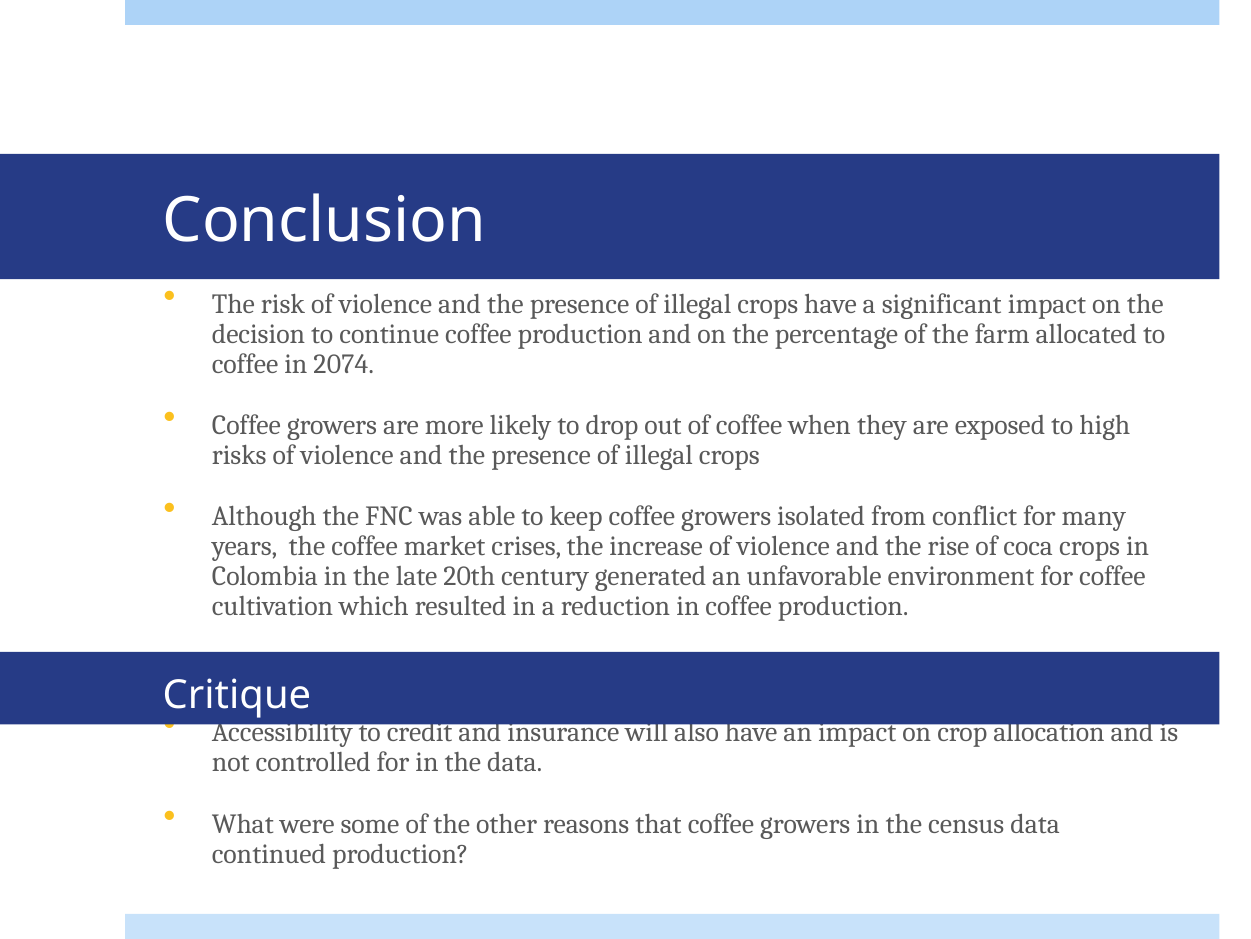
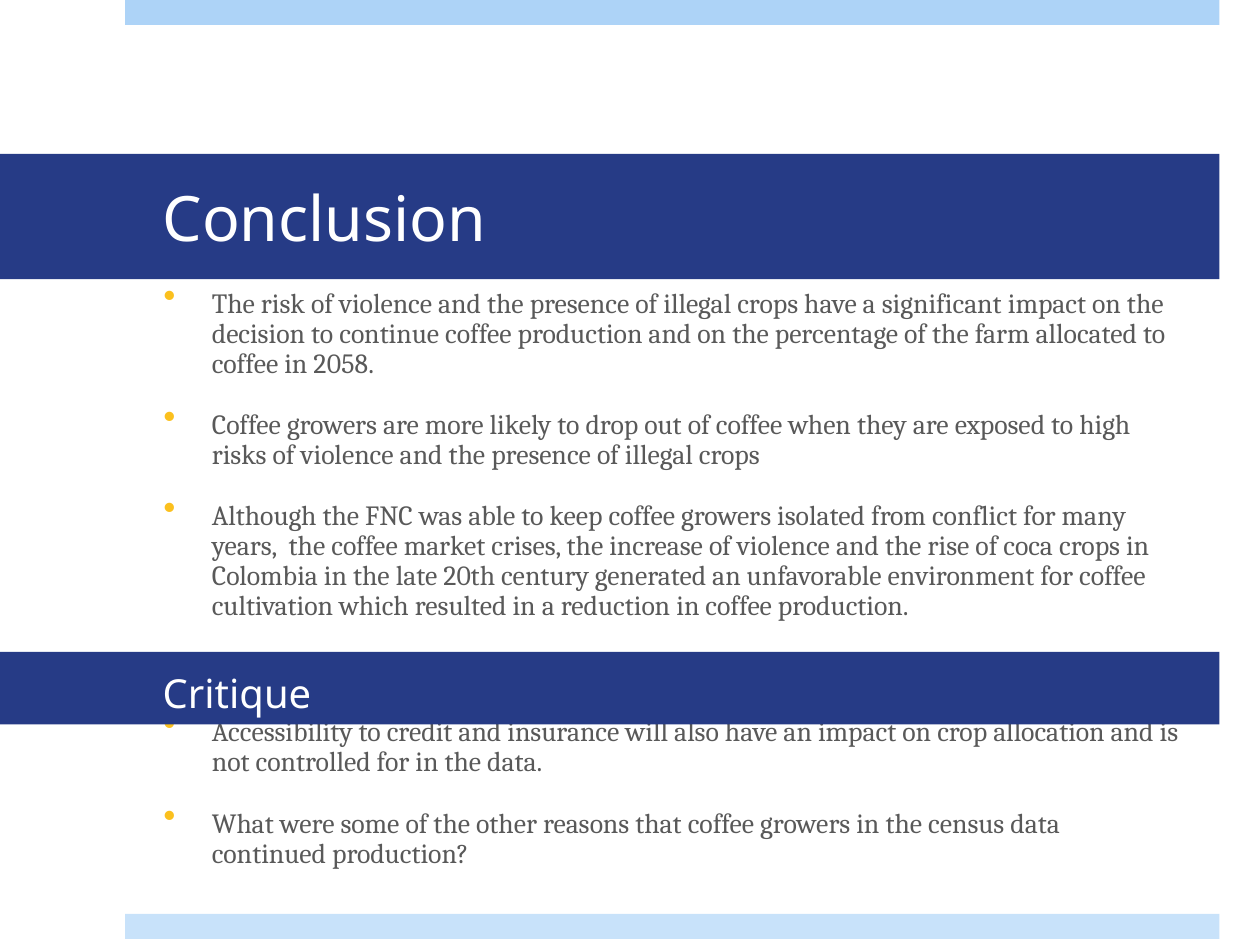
2074: 2074 -> 2058
